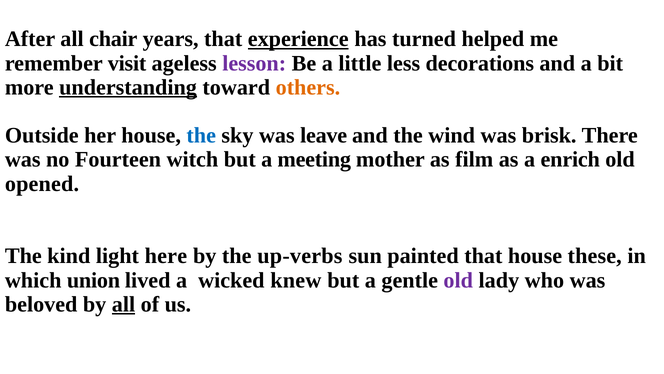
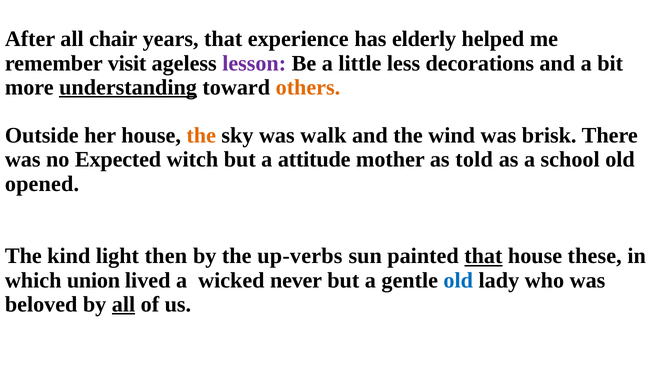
experience underline: present -> none
turned: turned -> elderly
the at (201, 135) colour: blue -> orange
leave: leave -> walk
Fourteen: Fourteen -> Expected
meeting: meeting -> attitude
film: film -> told
enrich: enrich -> school
here: here -> then
that at (483, 256) underline: none -> present
knew: knew -> never
old at (458, 280) colour: purple -> blue
